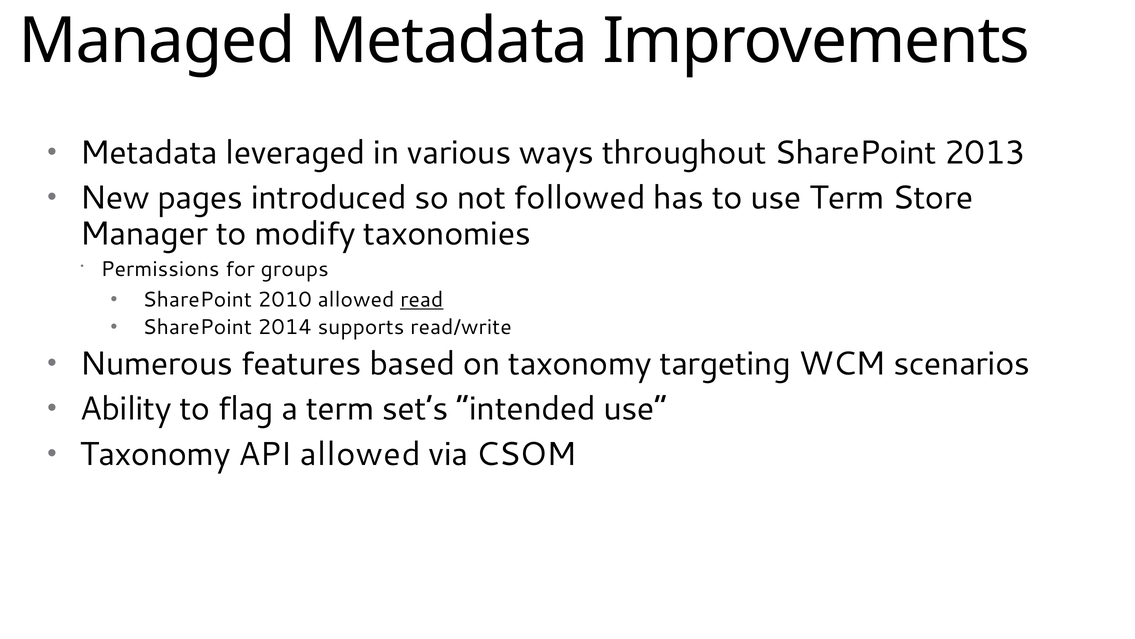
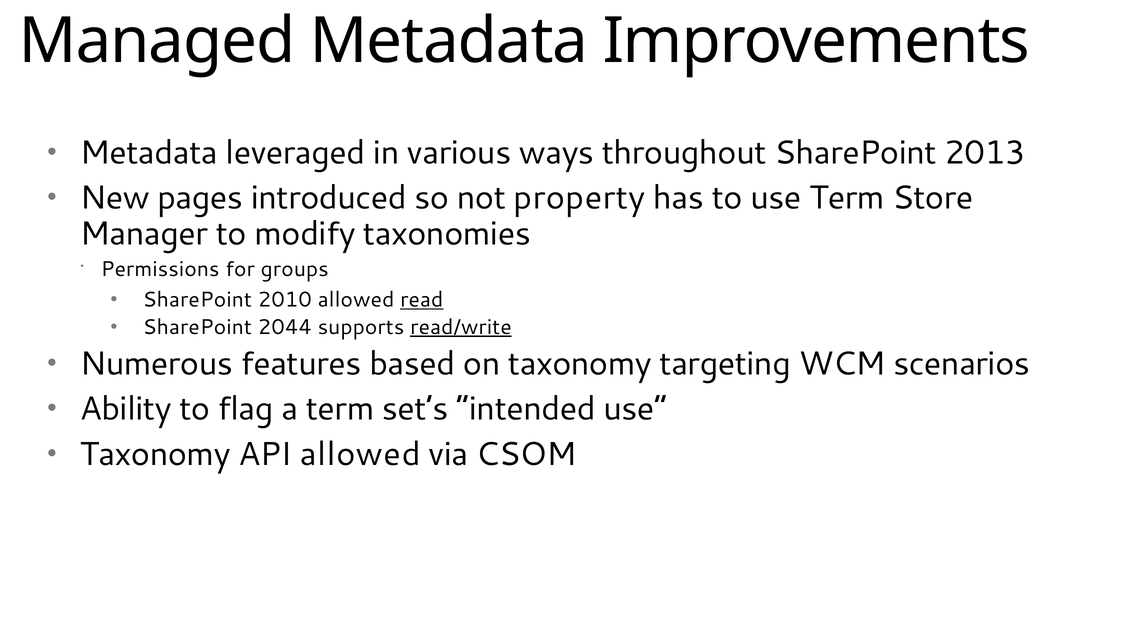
followed: followed -> property
2014: 2014 -> 2044
read/write underline: none -> present
